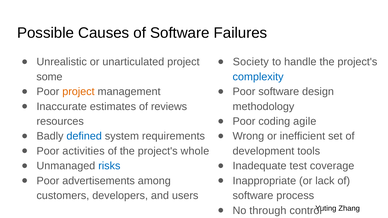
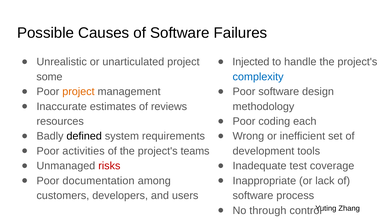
Society: Society -> Injected
agile: agile -> each
defined colour: blue -> black
whole: whole -> teams
risks colour: blue -> red
advertisements: advertisements -> documentation
